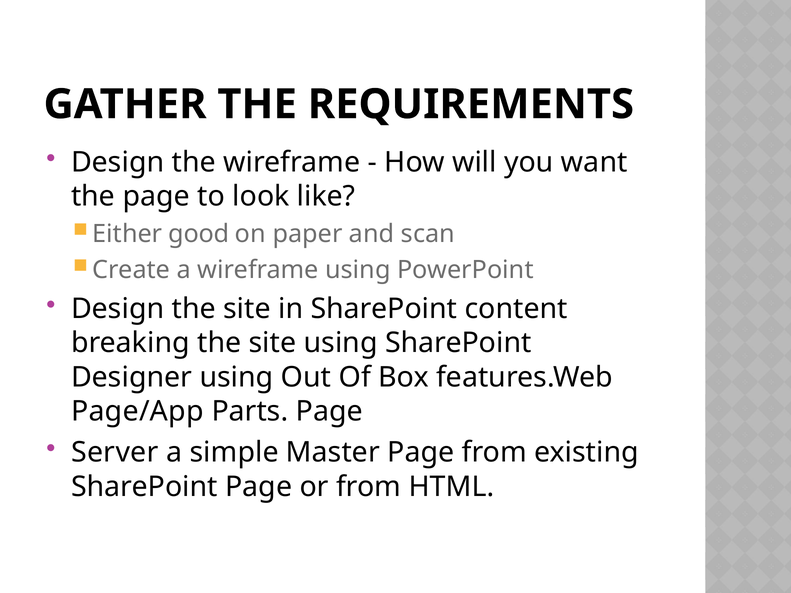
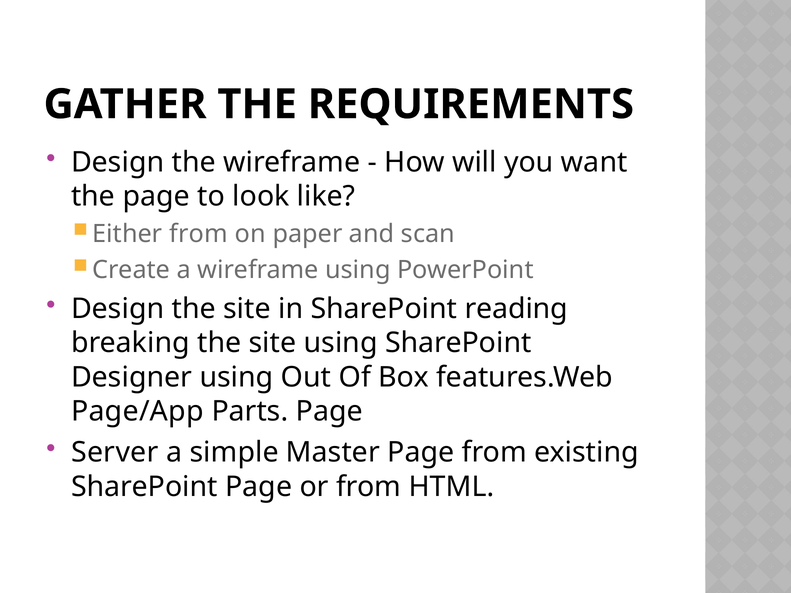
Either good: good -> from
content: content -> reading
